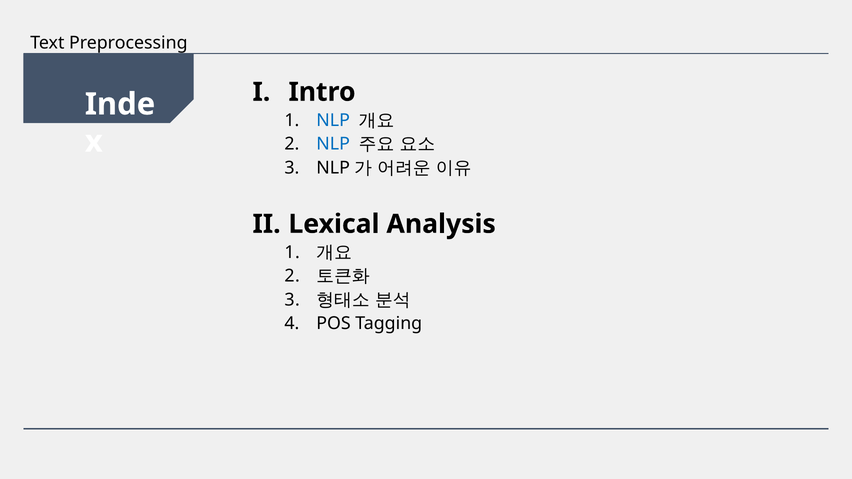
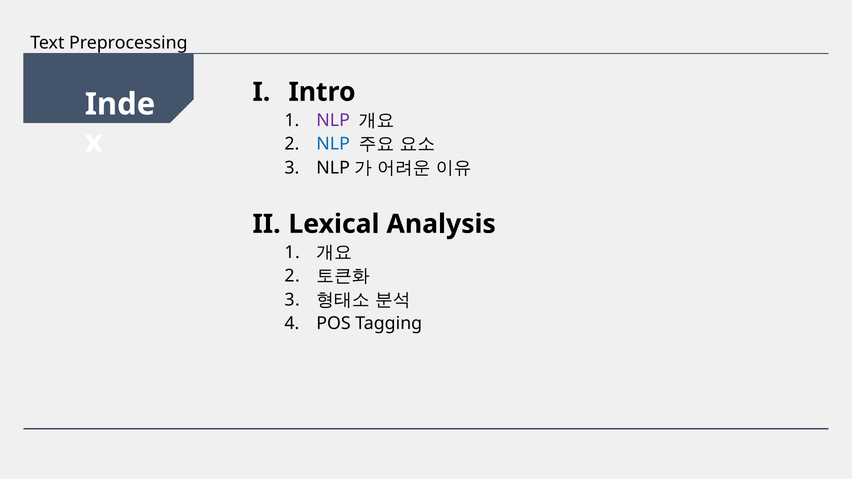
NLP at (333, 121) colour: blue -> purple
